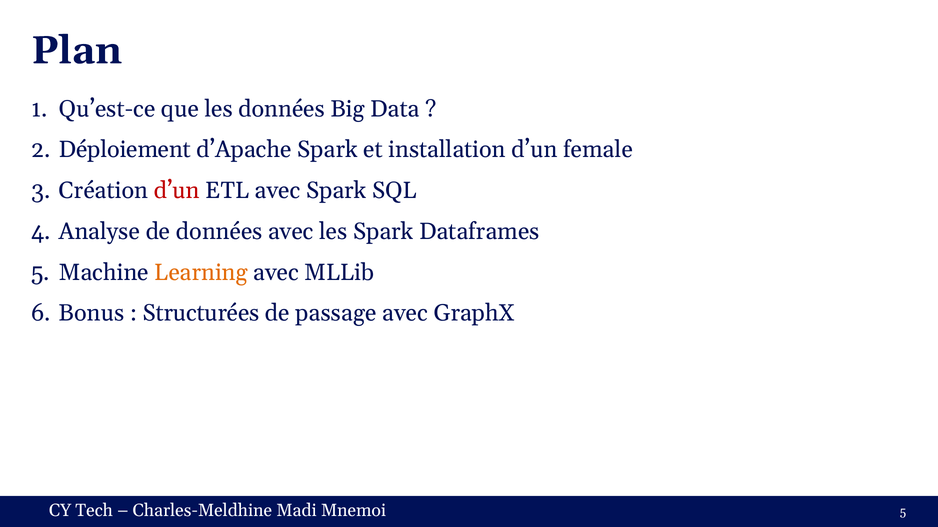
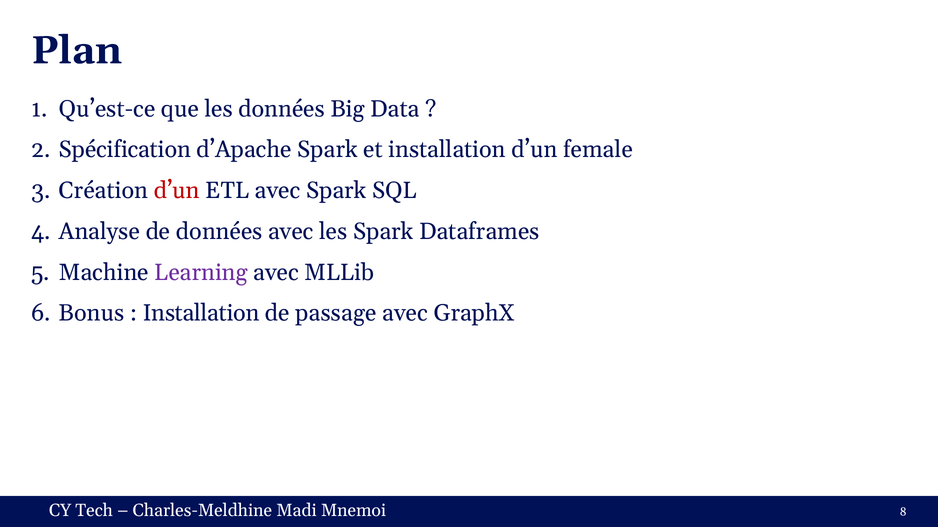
Déploiement: Déploiement -> Spécification
Learning colour: orange -> purple
Structurées at (201, 313): Structurées -> Installation
5 at (903, 512): 5 -> 8
